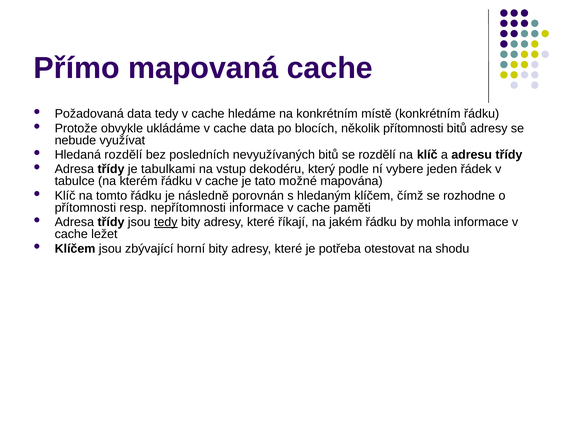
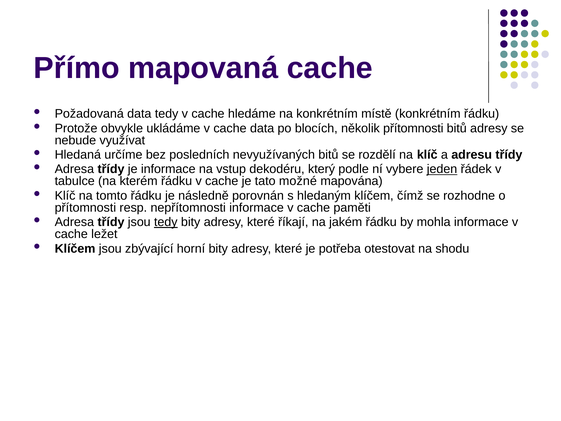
Hledaná rozdělí: rozdělí -> určíme
je tabulkami: tabulkami -> informace
jeden underline: none -> present
